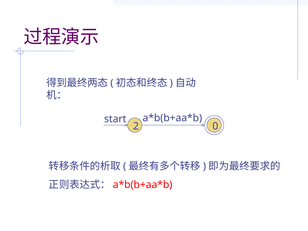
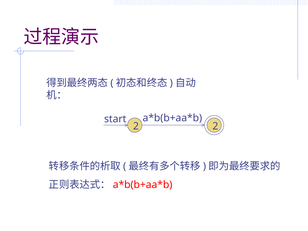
2 0: 0 -> 2
